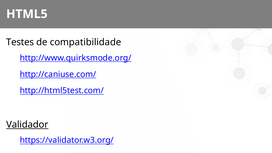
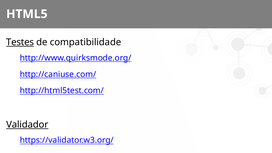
Testes underline: none -> present
